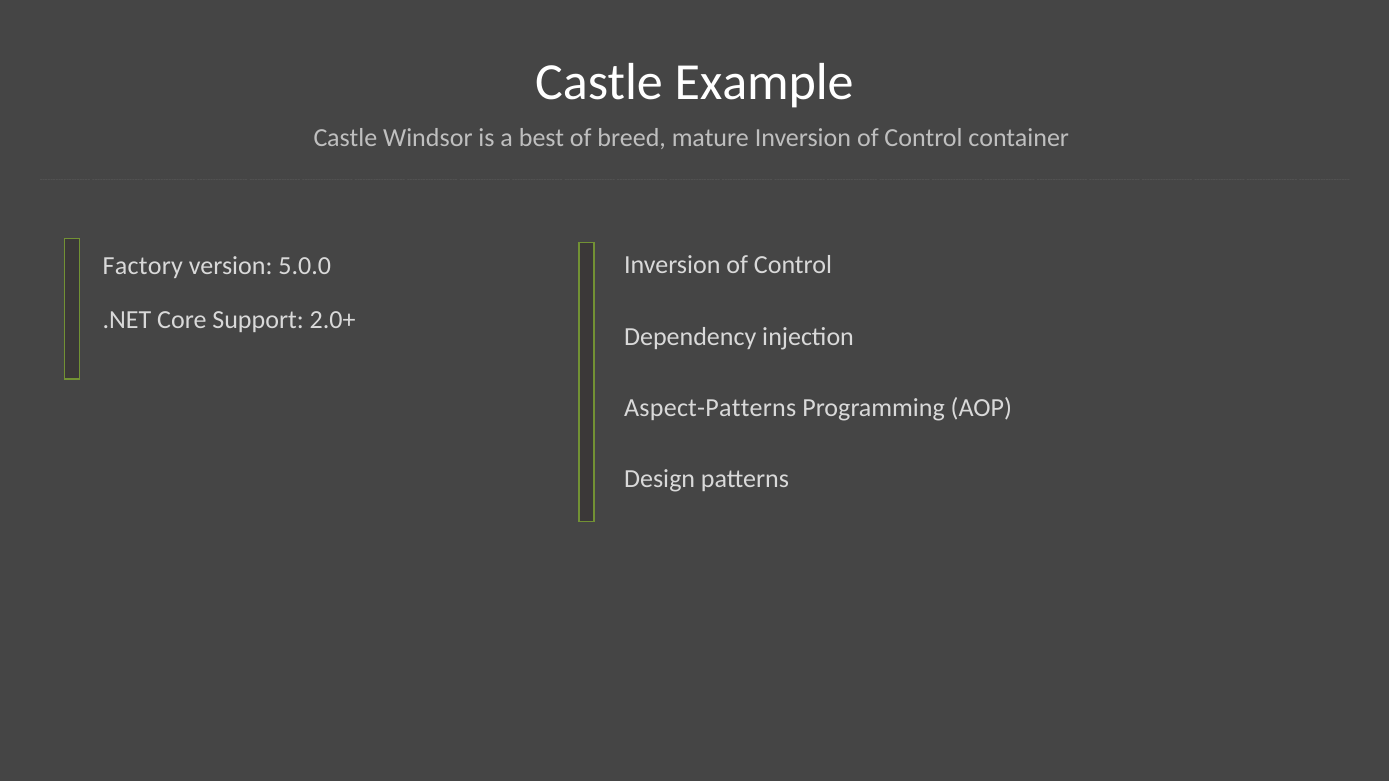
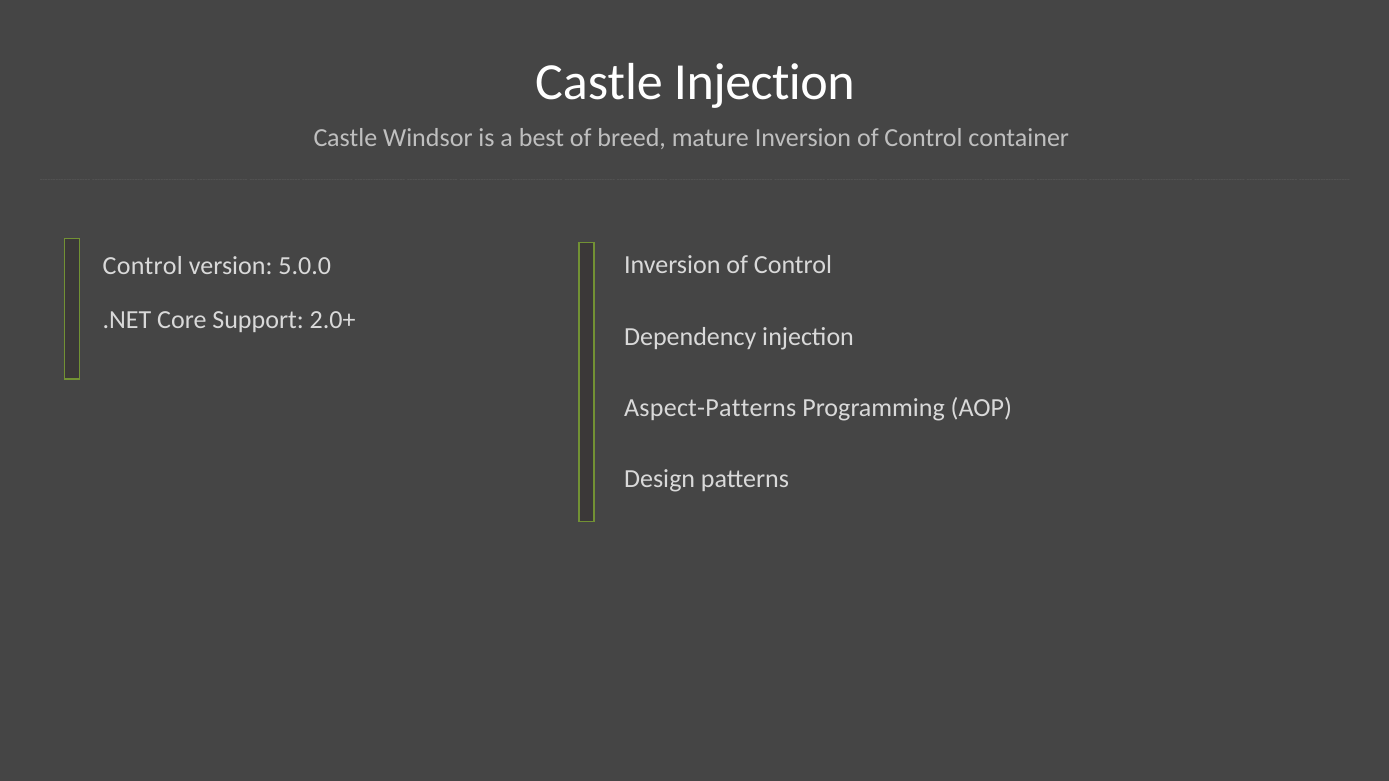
Castle Example: Example -> Injection
Factory at (143, 266): Factory -> Control
